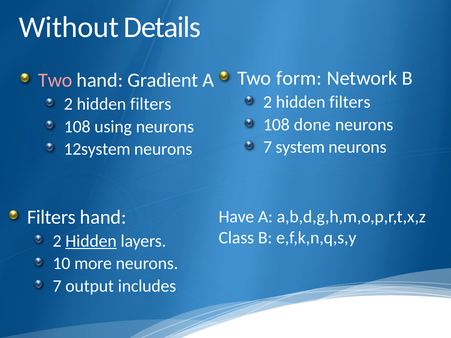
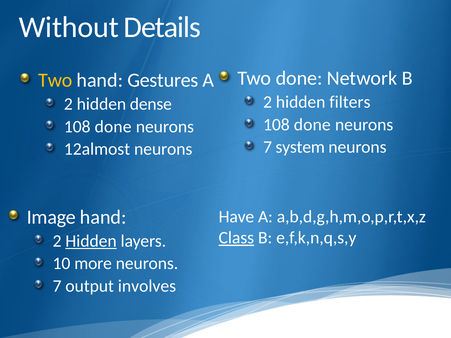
Two form: form -> done
Two at (55, 80) colour: pink -> yellow
Gradient: Gradient -> Gestures
filters at (151, 104): filters -> dense
using at (113, 127): using -> done
12system: 12system -> 12almost
Filters at (51, 217): Filters -> Image
Class underline: none -> present
includes: includes -> involves
